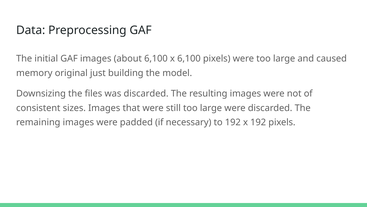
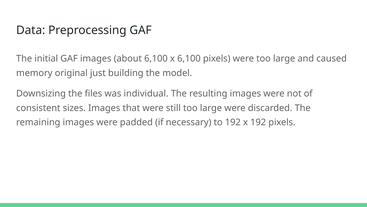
was discarded: discarded -> individual
